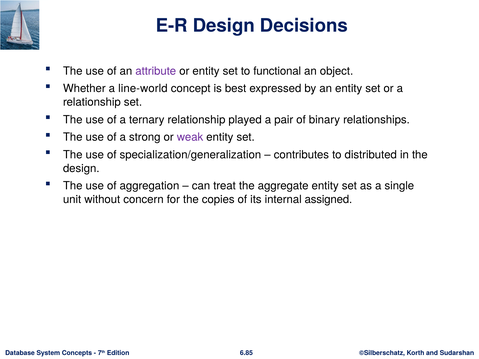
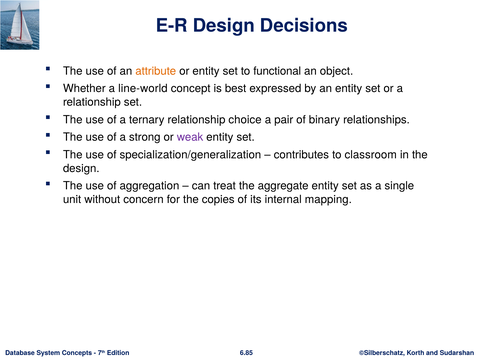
attribute colour: purple -> orange
played: played -> choice
distributed: distributed -> classroom
assigned: assigned -> mapping
